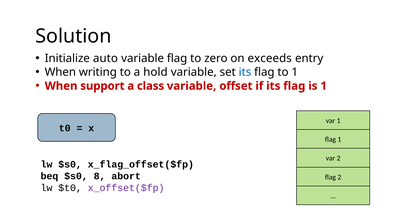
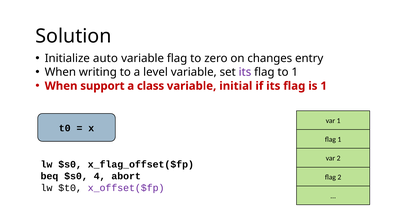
exceeds: exceeds -> changes
hold: hold -> level
its at (245, 72) colour: blue -> purple
offset: offset -> initial
8: 8 -> 4
